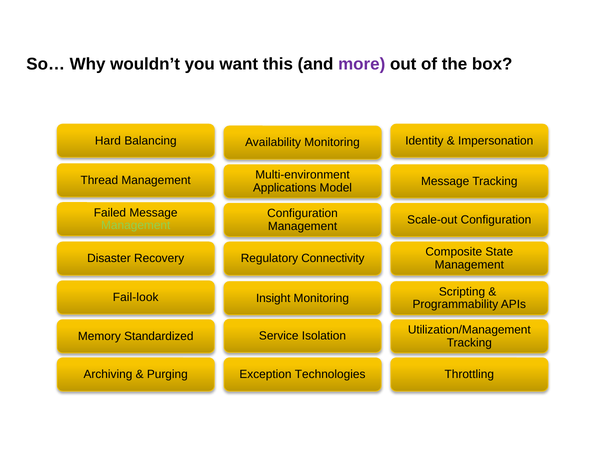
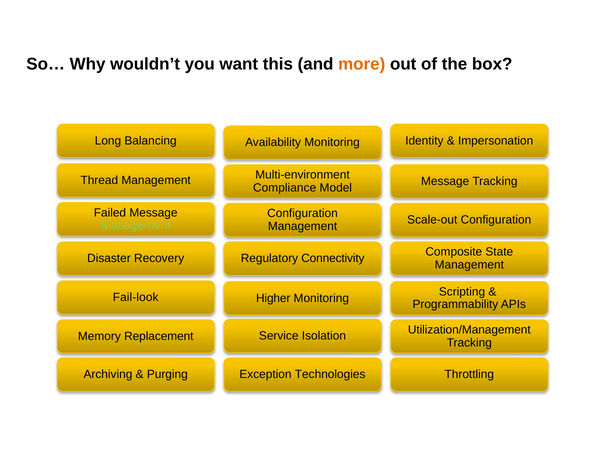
more colour: purple -> orange
Hard: Hard -> Long
Applications: Applications -> Compliance
Insight: Insight -> Higher
Standardized: Standardized -> Replacement
